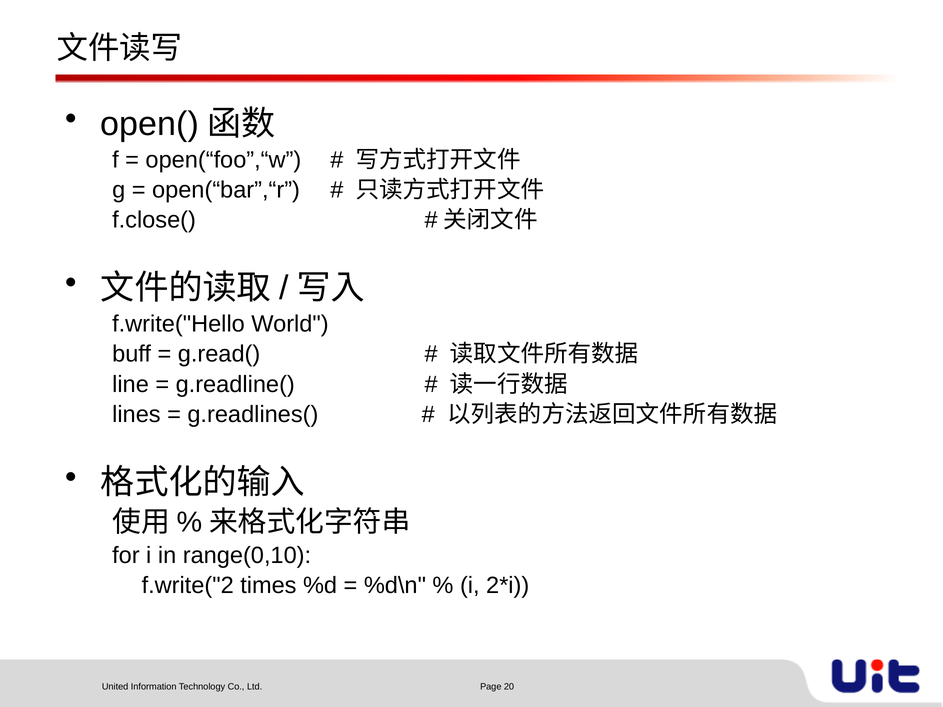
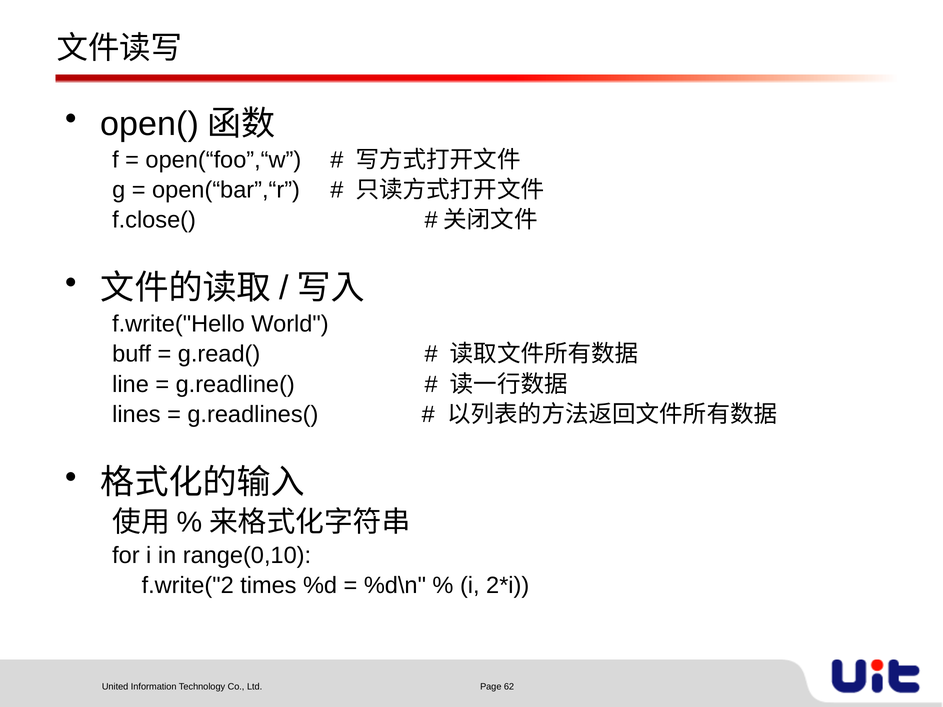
20: 20 -> 62
